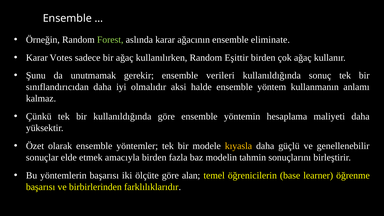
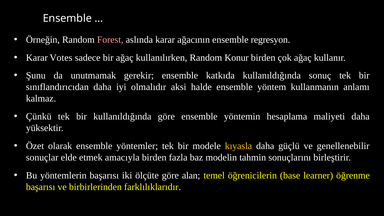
Forest colour: light green -> pink
eliminate: eliminate -> regresyon
Eşittir: Eşittir -> Konur
verileri: verileri -> katkıda
